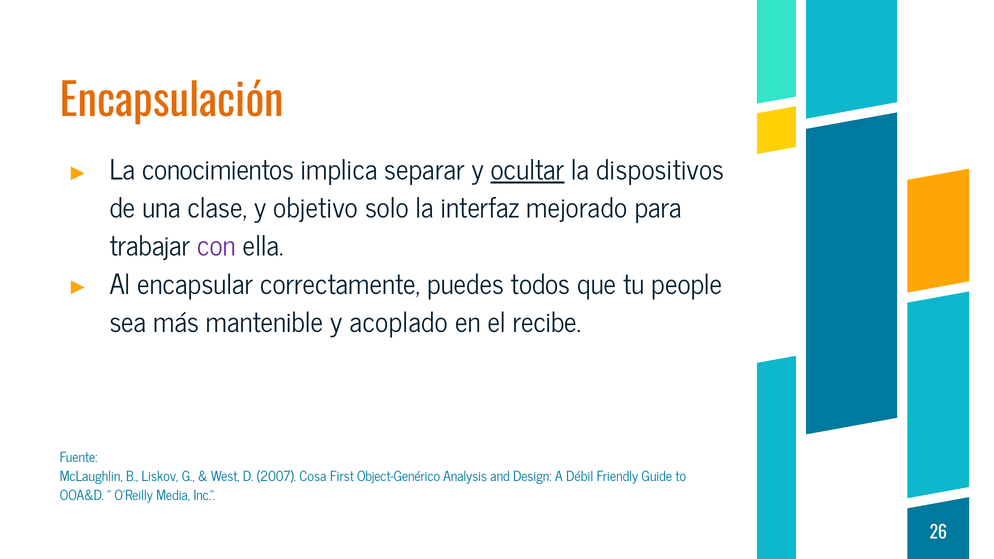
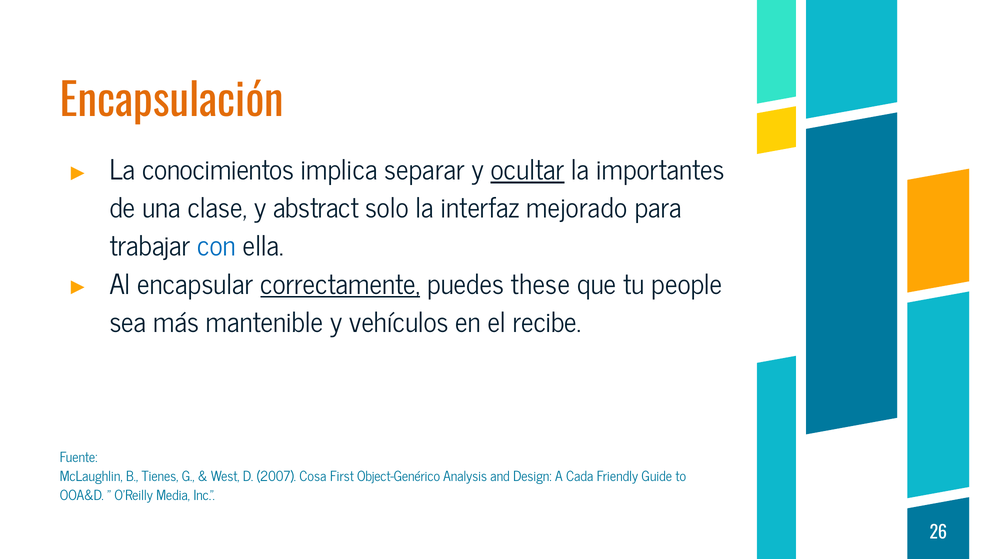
dispositivos: dispositivos -> importantes
objetivo: objetivo -> abstract
con colour: purple -> blue
correctamente underline: none -> present
todos: todos -> these
acoplado: acoplado -> vehículos
Liskov: Liskov -> Tienes
Débil: Débil -> Cada
